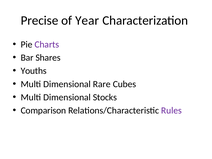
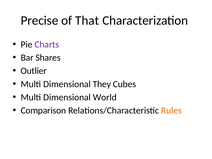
Year: Year -> That
Youths: Youths -> Outlier
Rare: Rare -> They
Stocks: Stocks -> World
Rules colour: purple -> orange
